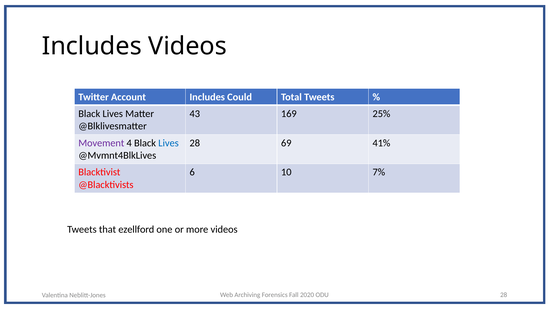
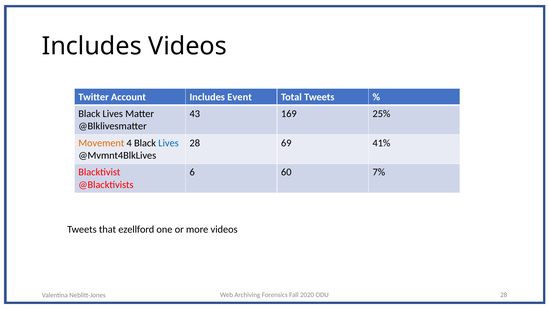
Could: Could -> Event
Movement colour: purple -> orange
10: 10 -> 60
